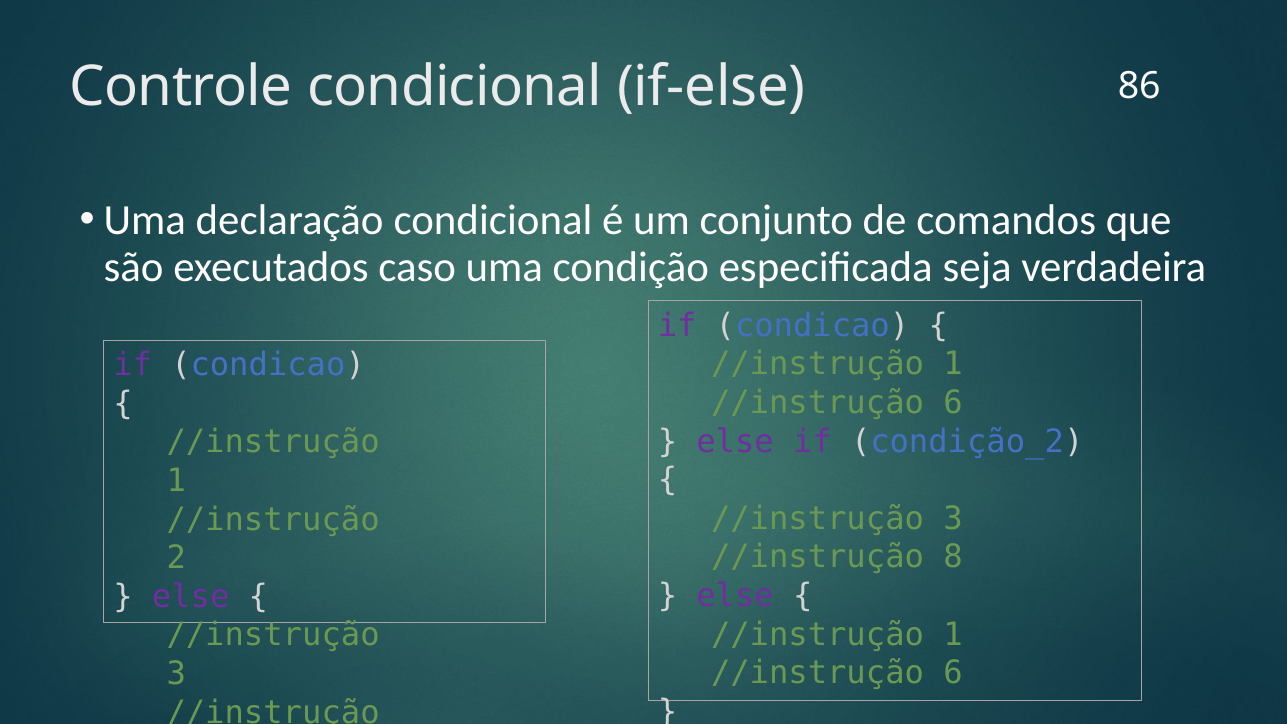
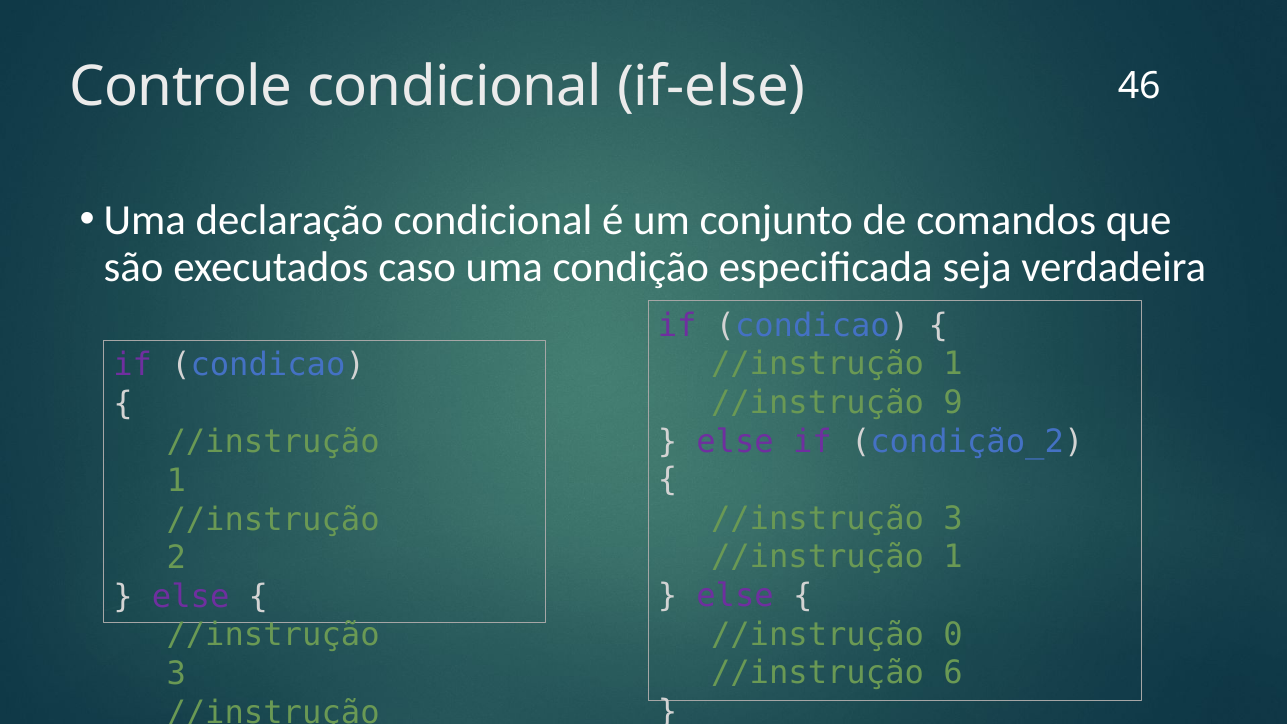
86: 86 -> 46
6 at (953, 403): 6 -> 9
8 at (953, 557): 8 -> 1
1 at (953, 634): 1 -> 0
